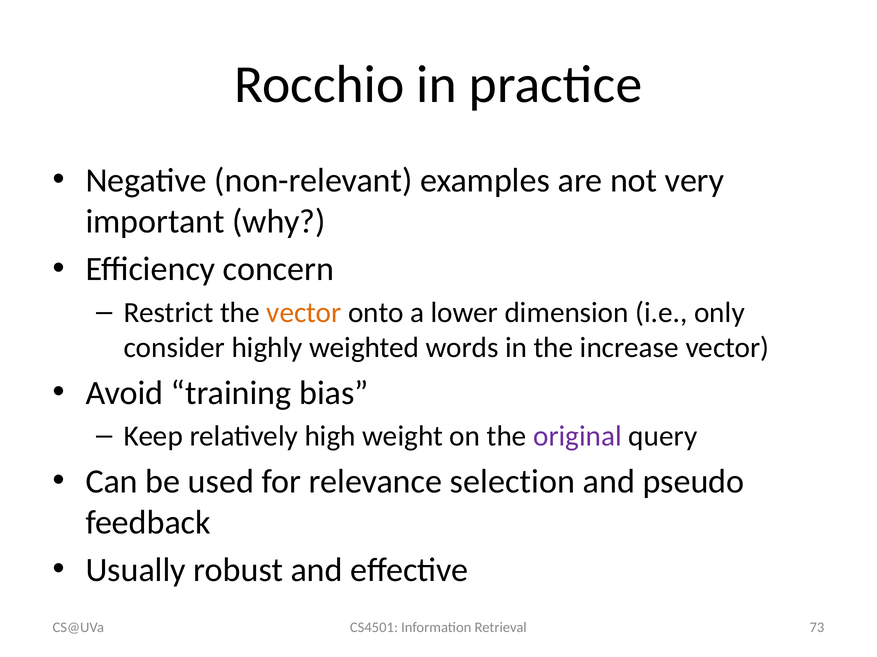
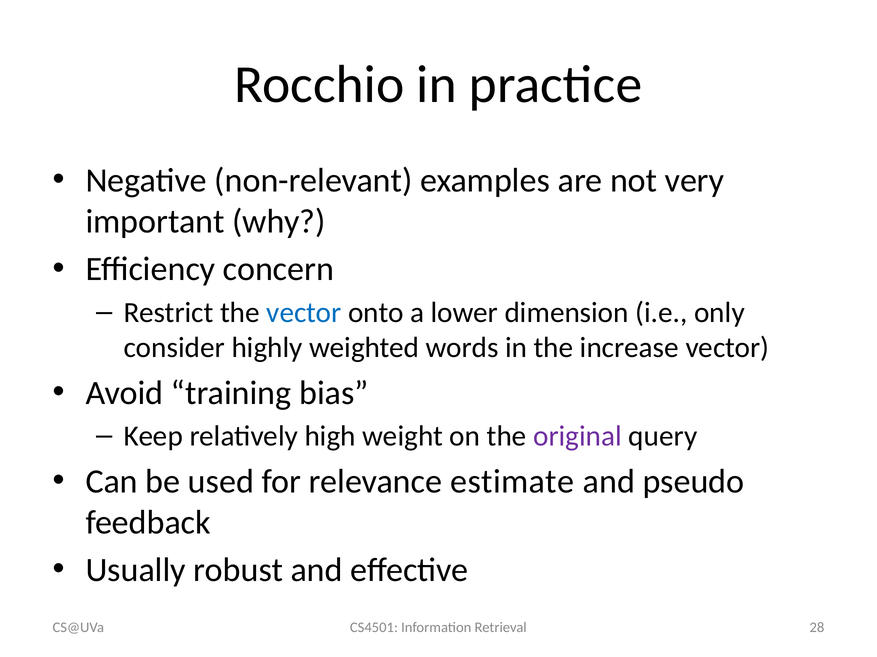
vector at (304, 313) colour: orange -> blue
selection: selection -> estimate
73: 73 -> 28
